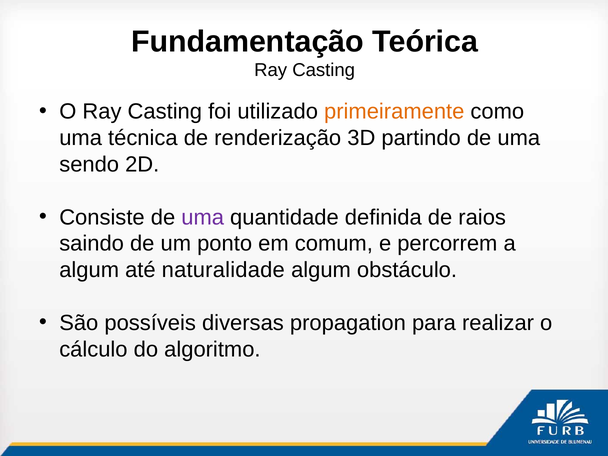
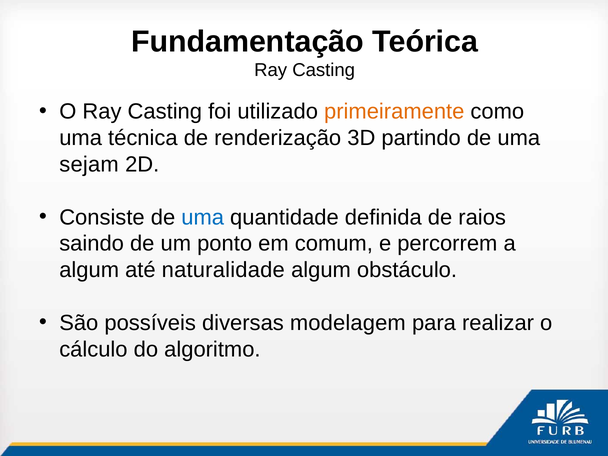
sendo: sendo -> sejam
uma at (203, 217) colour: purple -> blue
propagation: propagation -> modelagem
